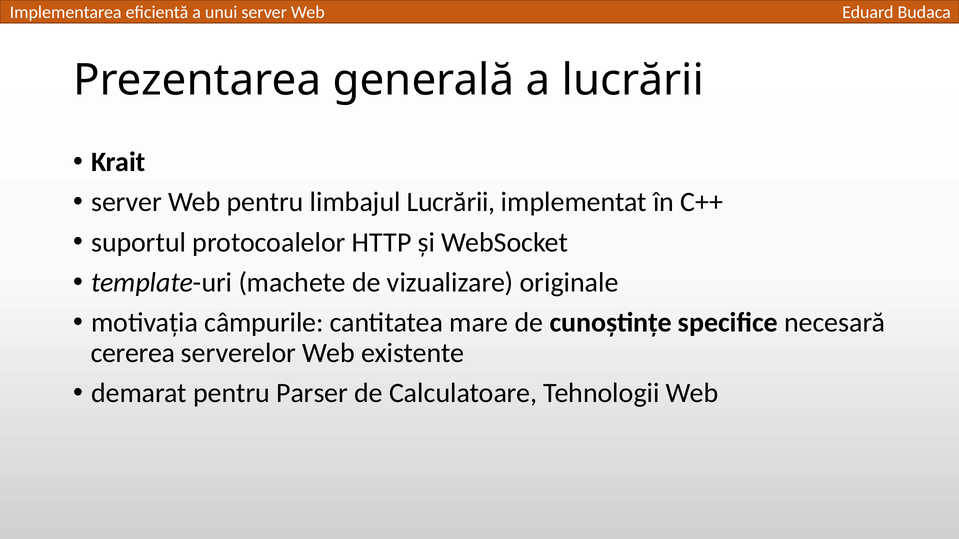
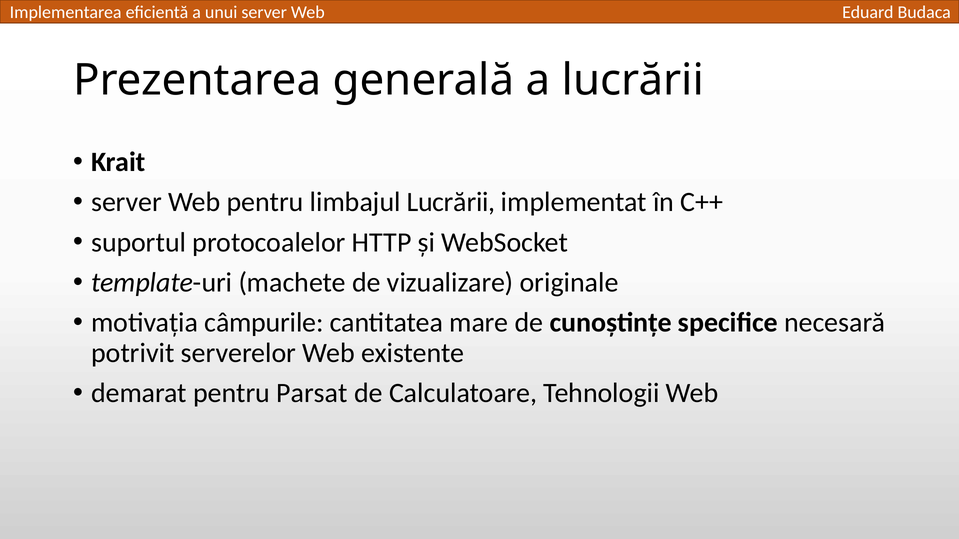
cererea: cererea -> potrivit
Parser: Parser -> Parsat
